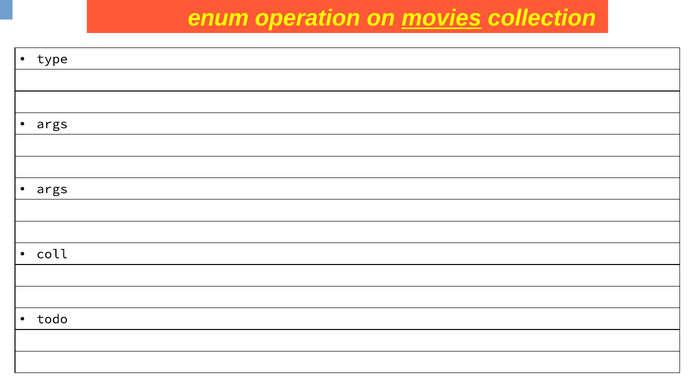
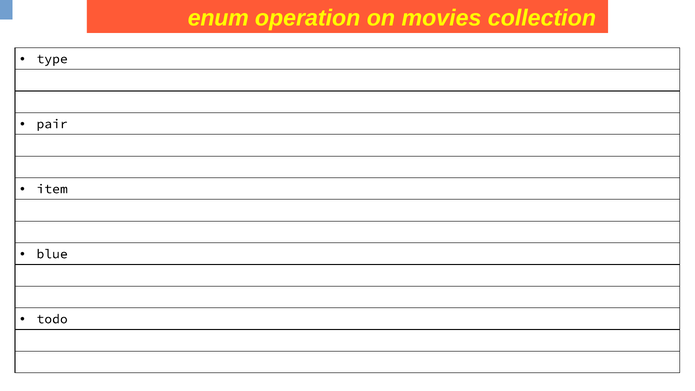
movies underline: present -> none
args at (52, 124): args -> pair
args at (52, 189): args -> item
coll: coll -> blue
